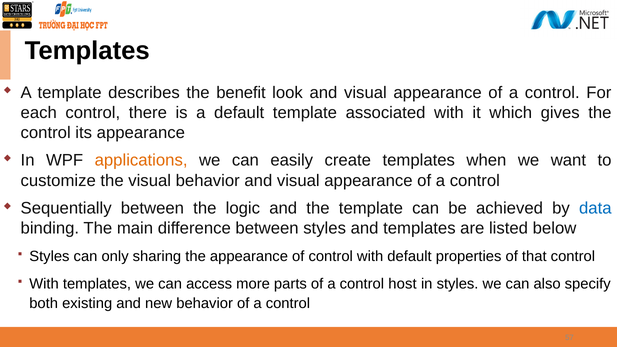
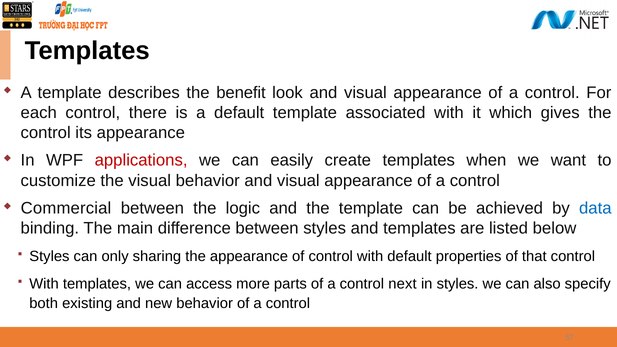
applications colour: orange -> red
Sequentially: Sequentially -> Commercial
host: host -> next
